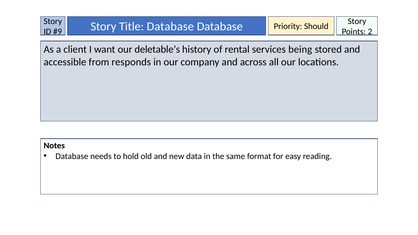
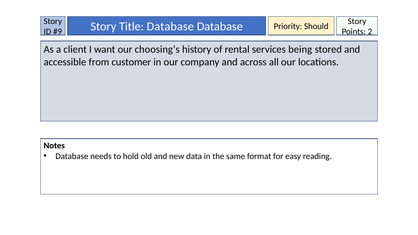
deletable’s: deletable’s -> choosing’s
responds: responds -> customer
